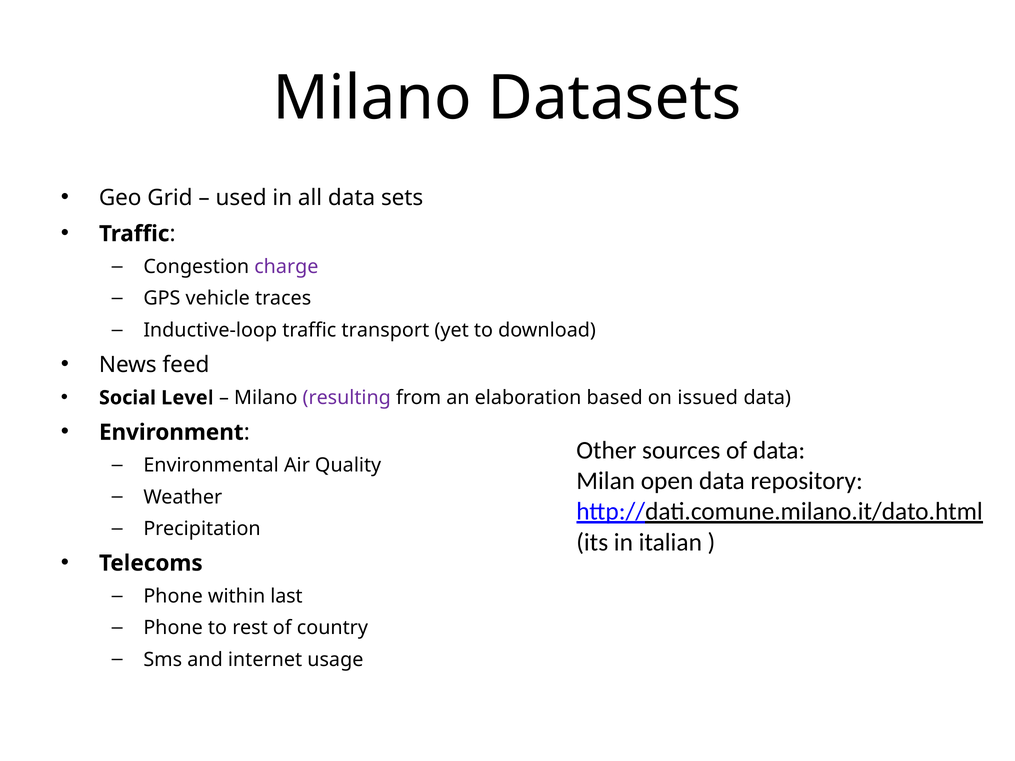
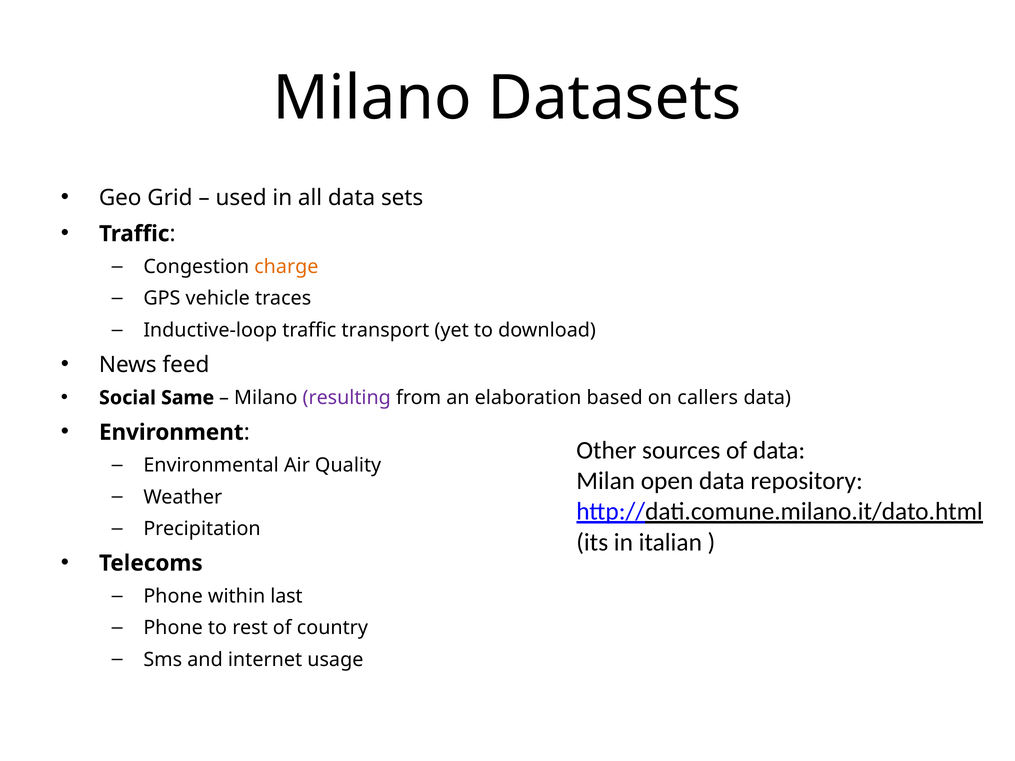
charge colour: purple -> orange
Level: Level -> Same
issued: issued -> callers
